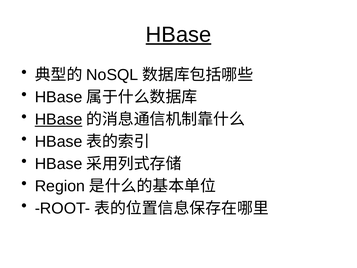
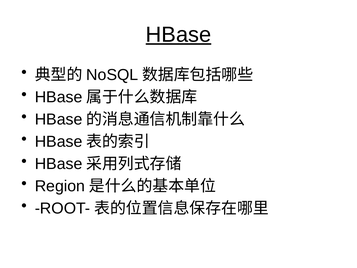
HBase at (59, 119) underline: present -> none
